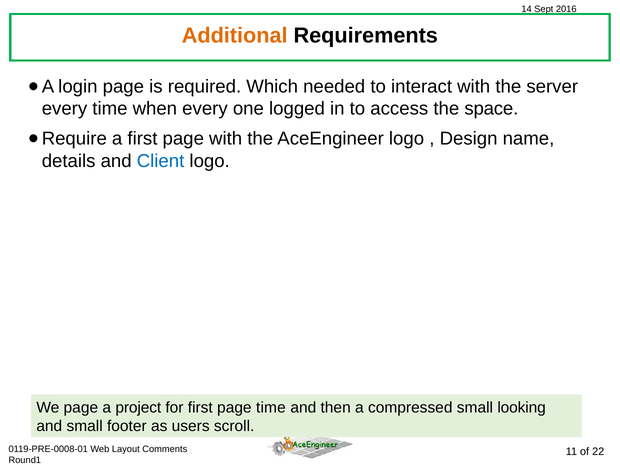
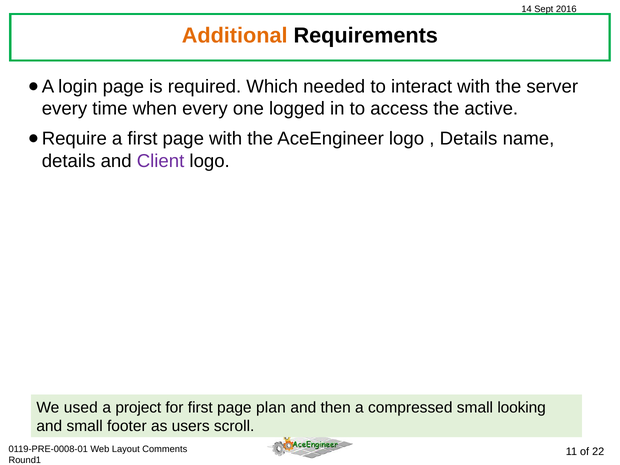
space: space -> active
Design at (469, 139): Design -> Details
Client colour: blue -> purple
We page: page -> used
page time: time -> plan
